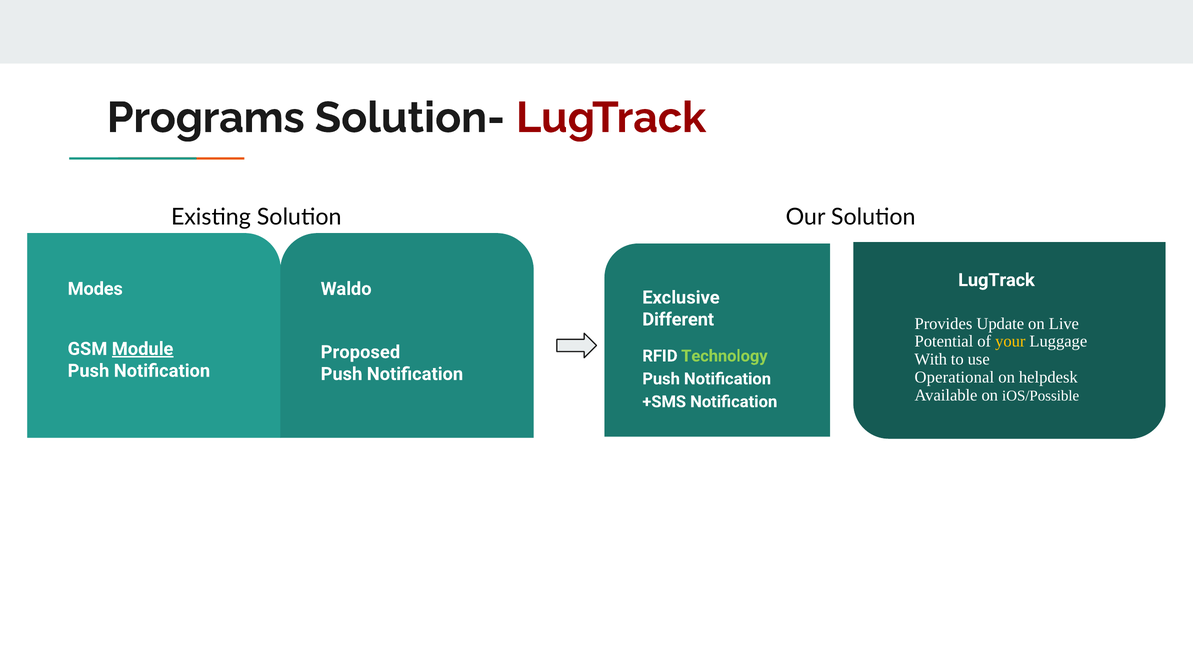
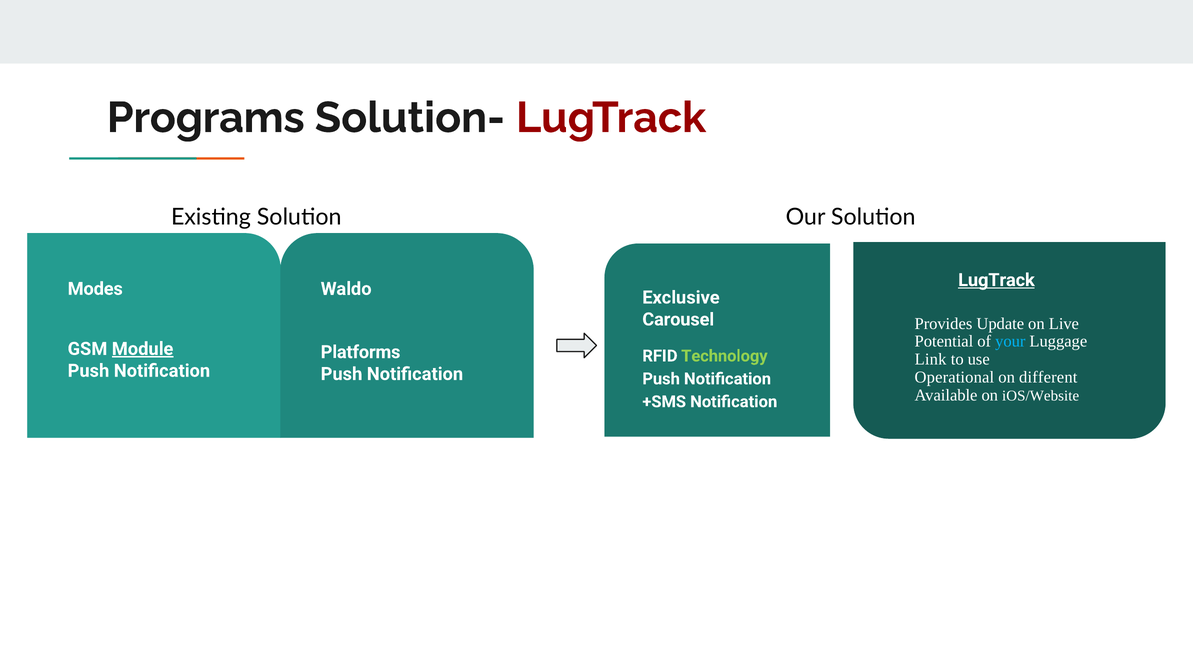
LugTrack at (996, 280) underline: none -> present
Different: Different -> Carousel
your colour: yellow -> light blue
Proposed: Proposed -> Platforms
With: With -> Link
helpdesk: helpdesk -> different
iOS/Possible: iOS/Possible -> iOS/Website
